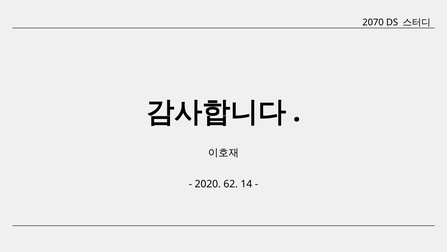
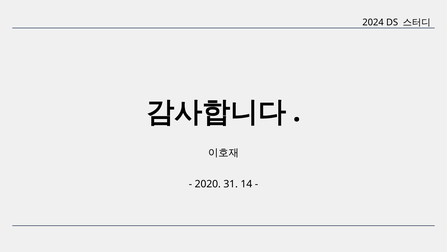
2070: 2070 -> 2024
62: 62 -> 31
